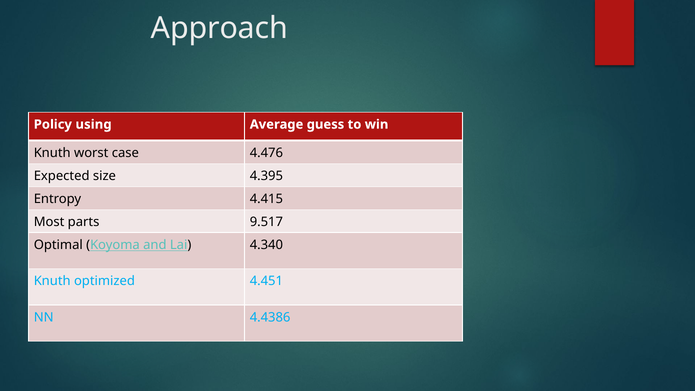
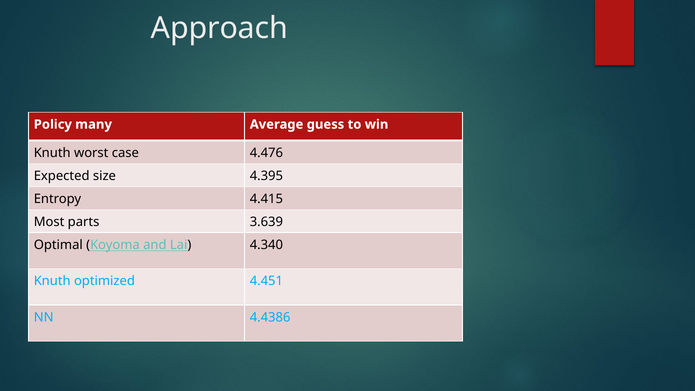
using: using -> many
9.517: 9.517 -> 3.639
